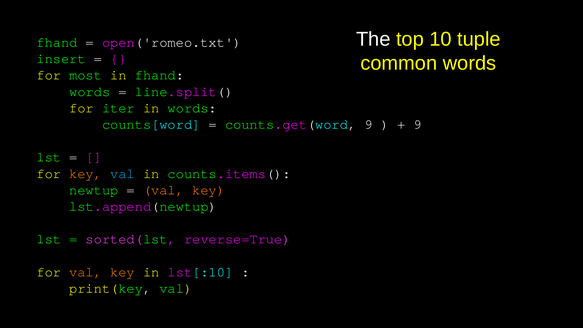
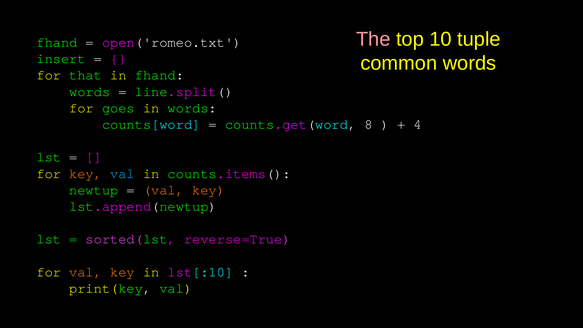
The colour: white -> pink
most: most -> that
iter: iter -> goes
counts.get(word 9: 9 -> 8
9 at (418, 124): 9 -> 4
